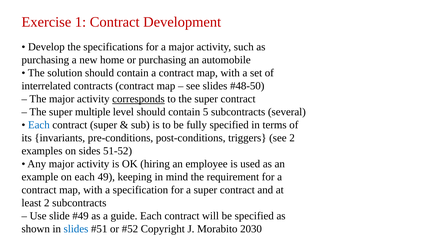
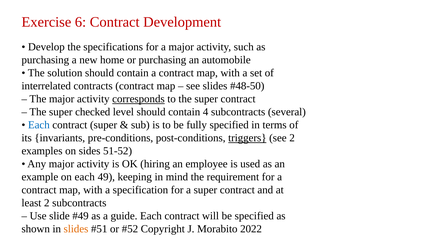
1: 1 -> 6
multiple: multiple -> checked
5: 5 -> 4
triggers underline: none -> present
slides at (76, 229) colour: blue -> orange
2030: 2030 -> 2022
